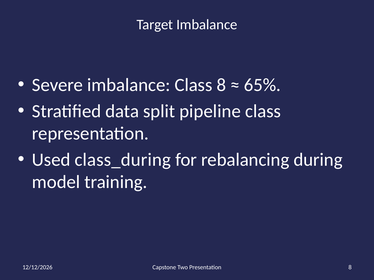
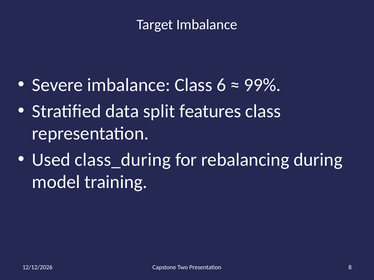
Class 8: 8 -> 6
65%: 65% -> 99%
pipeline: pipeline -> features
